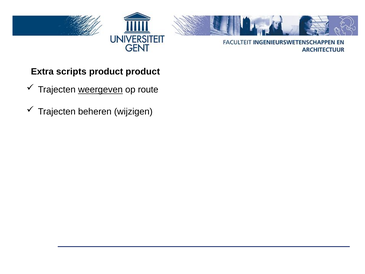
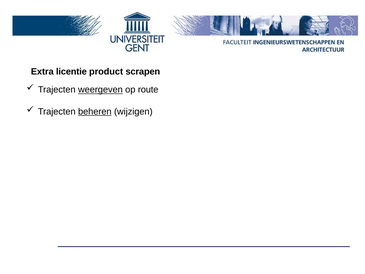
scripts: scripts -> licentie
product product: product -> scrapen
beheren underline: none -> present
